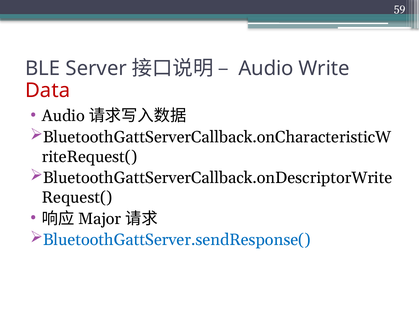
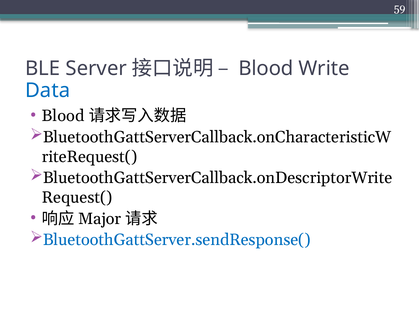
Audio at (266, 68): Audio -> Blood
Data colour: red -> blue
Audio at (63, 116): Audio -> Blood
